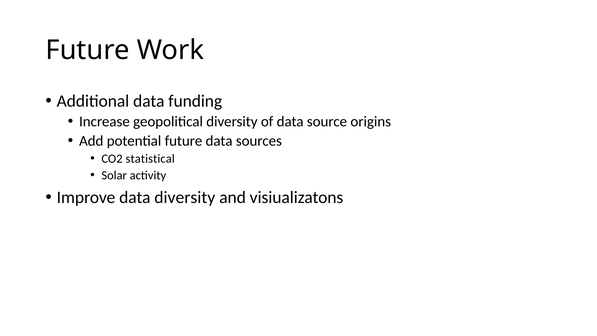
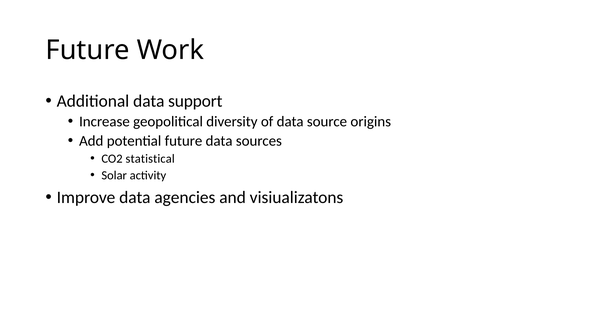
funding: funding -> support
data diversity: diversity -> agencies
